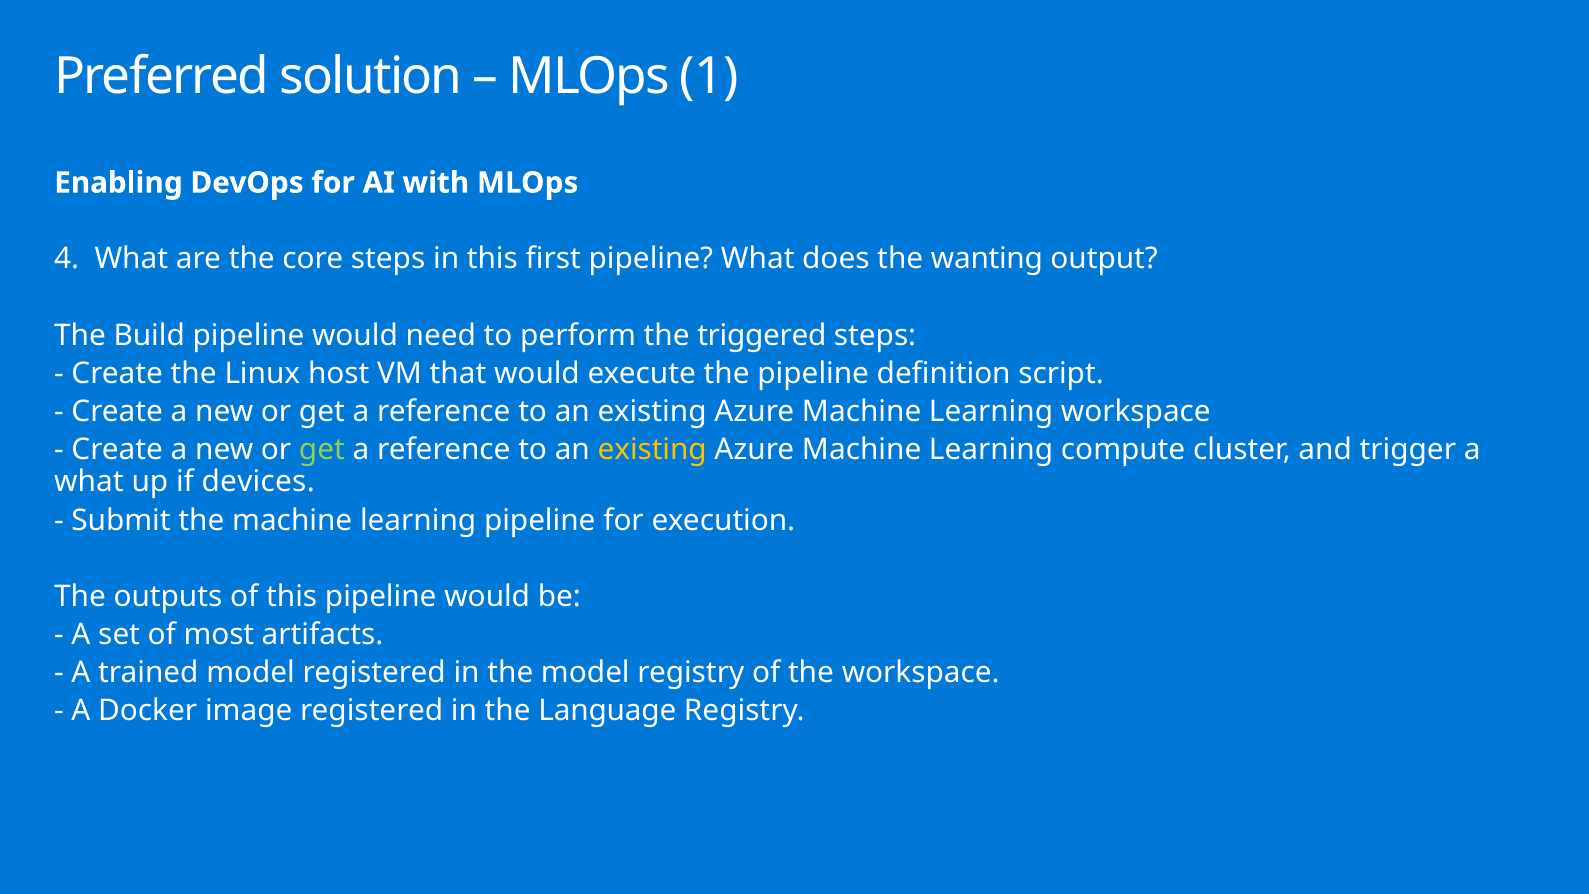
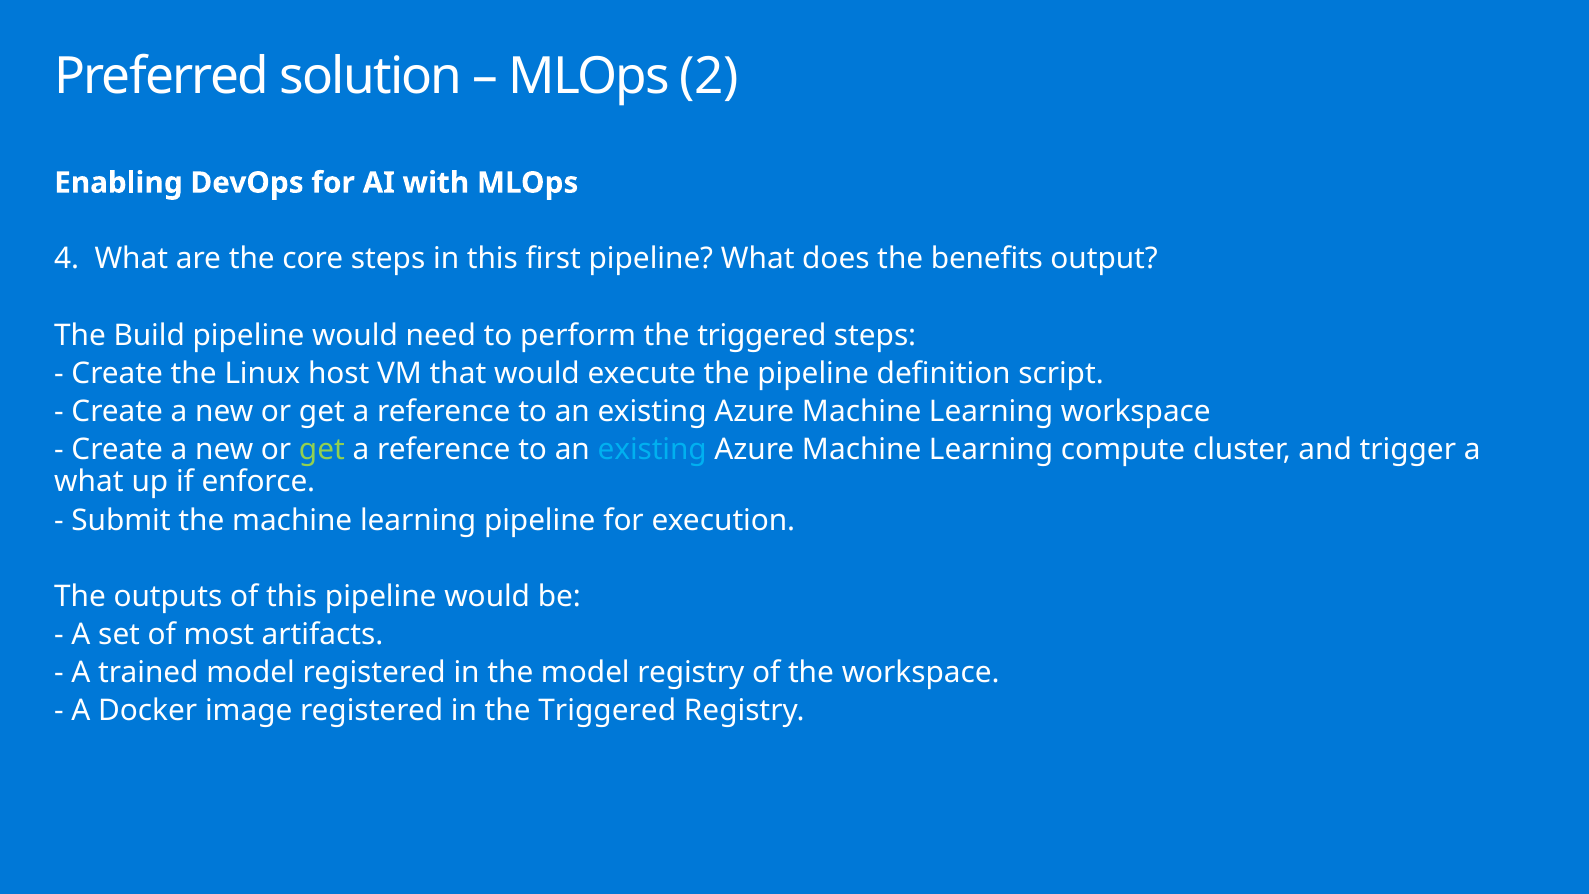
1: 1 -> 2
wanting: wanting -> benefits
existing at (652, 450) colour: yellow -> light blue
devices: devices -> enforce
in the Language: Language -> Triggered
